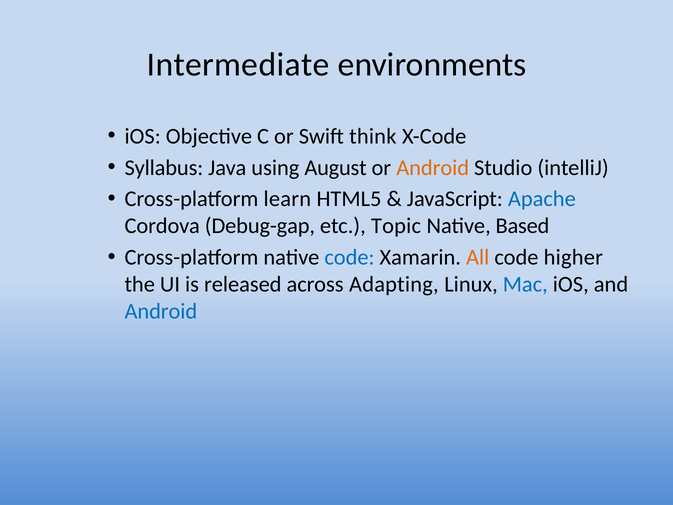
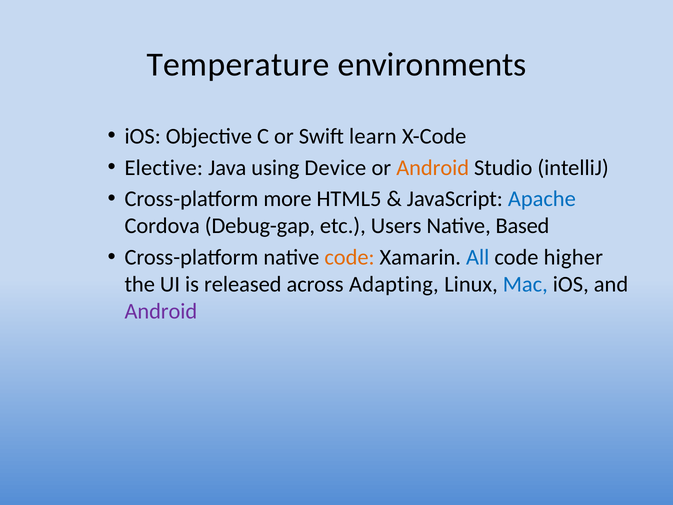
Intermediate: Intermediate -> Temperature
think: think -> learn
Syllabus: Syllabus -> Elective
August: August -> Device
learn: learn -> more
Topic: Topic -> Users
code at (349, 257) colour: blue -> orange
All colour: orange -> blue
Android at (161, 311) colour: blue -> purple
